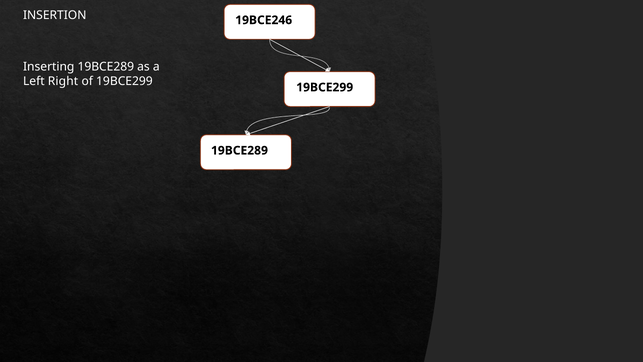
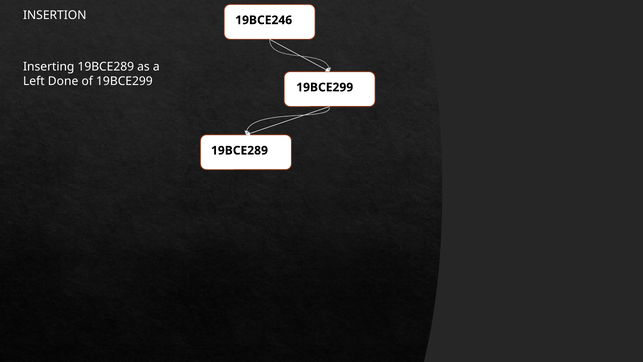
Right: Right -> Done
